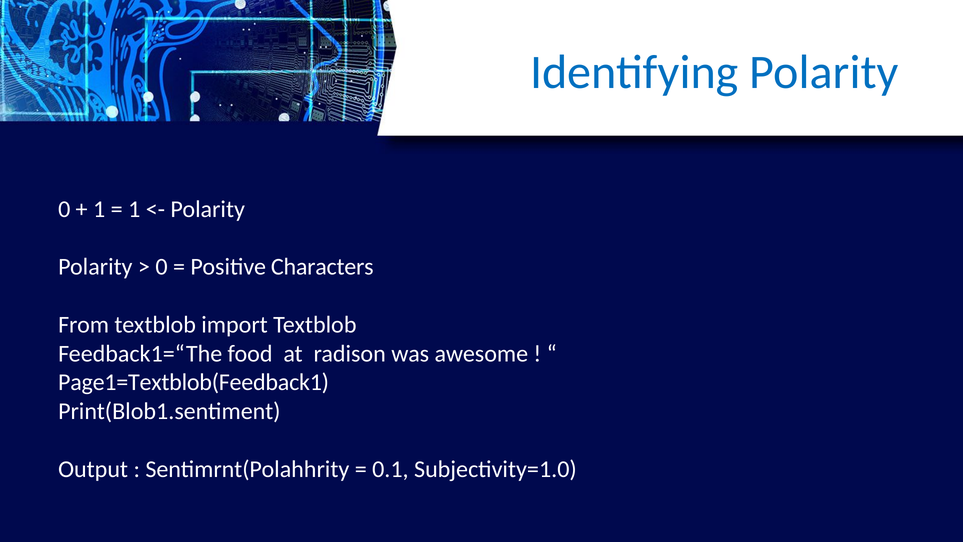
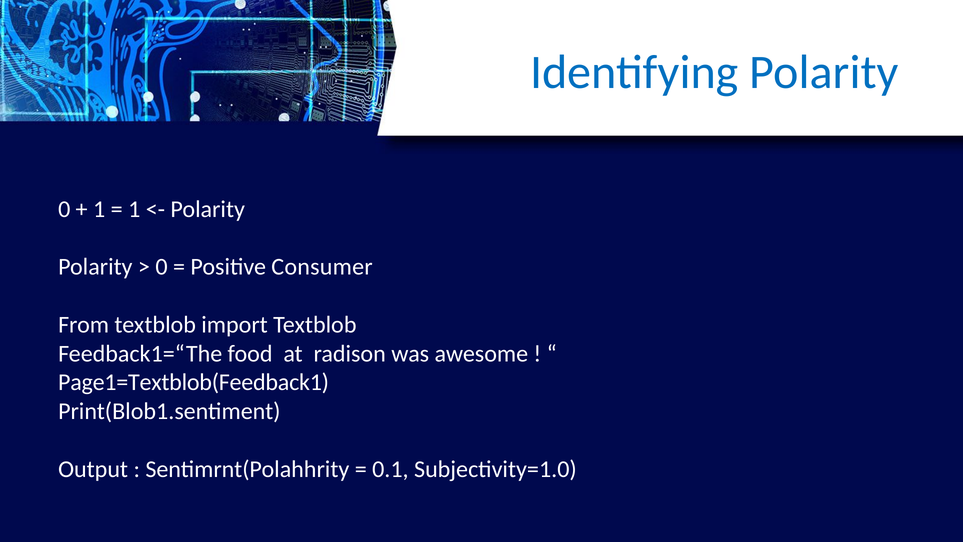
Characters: Characters -> Consumer
